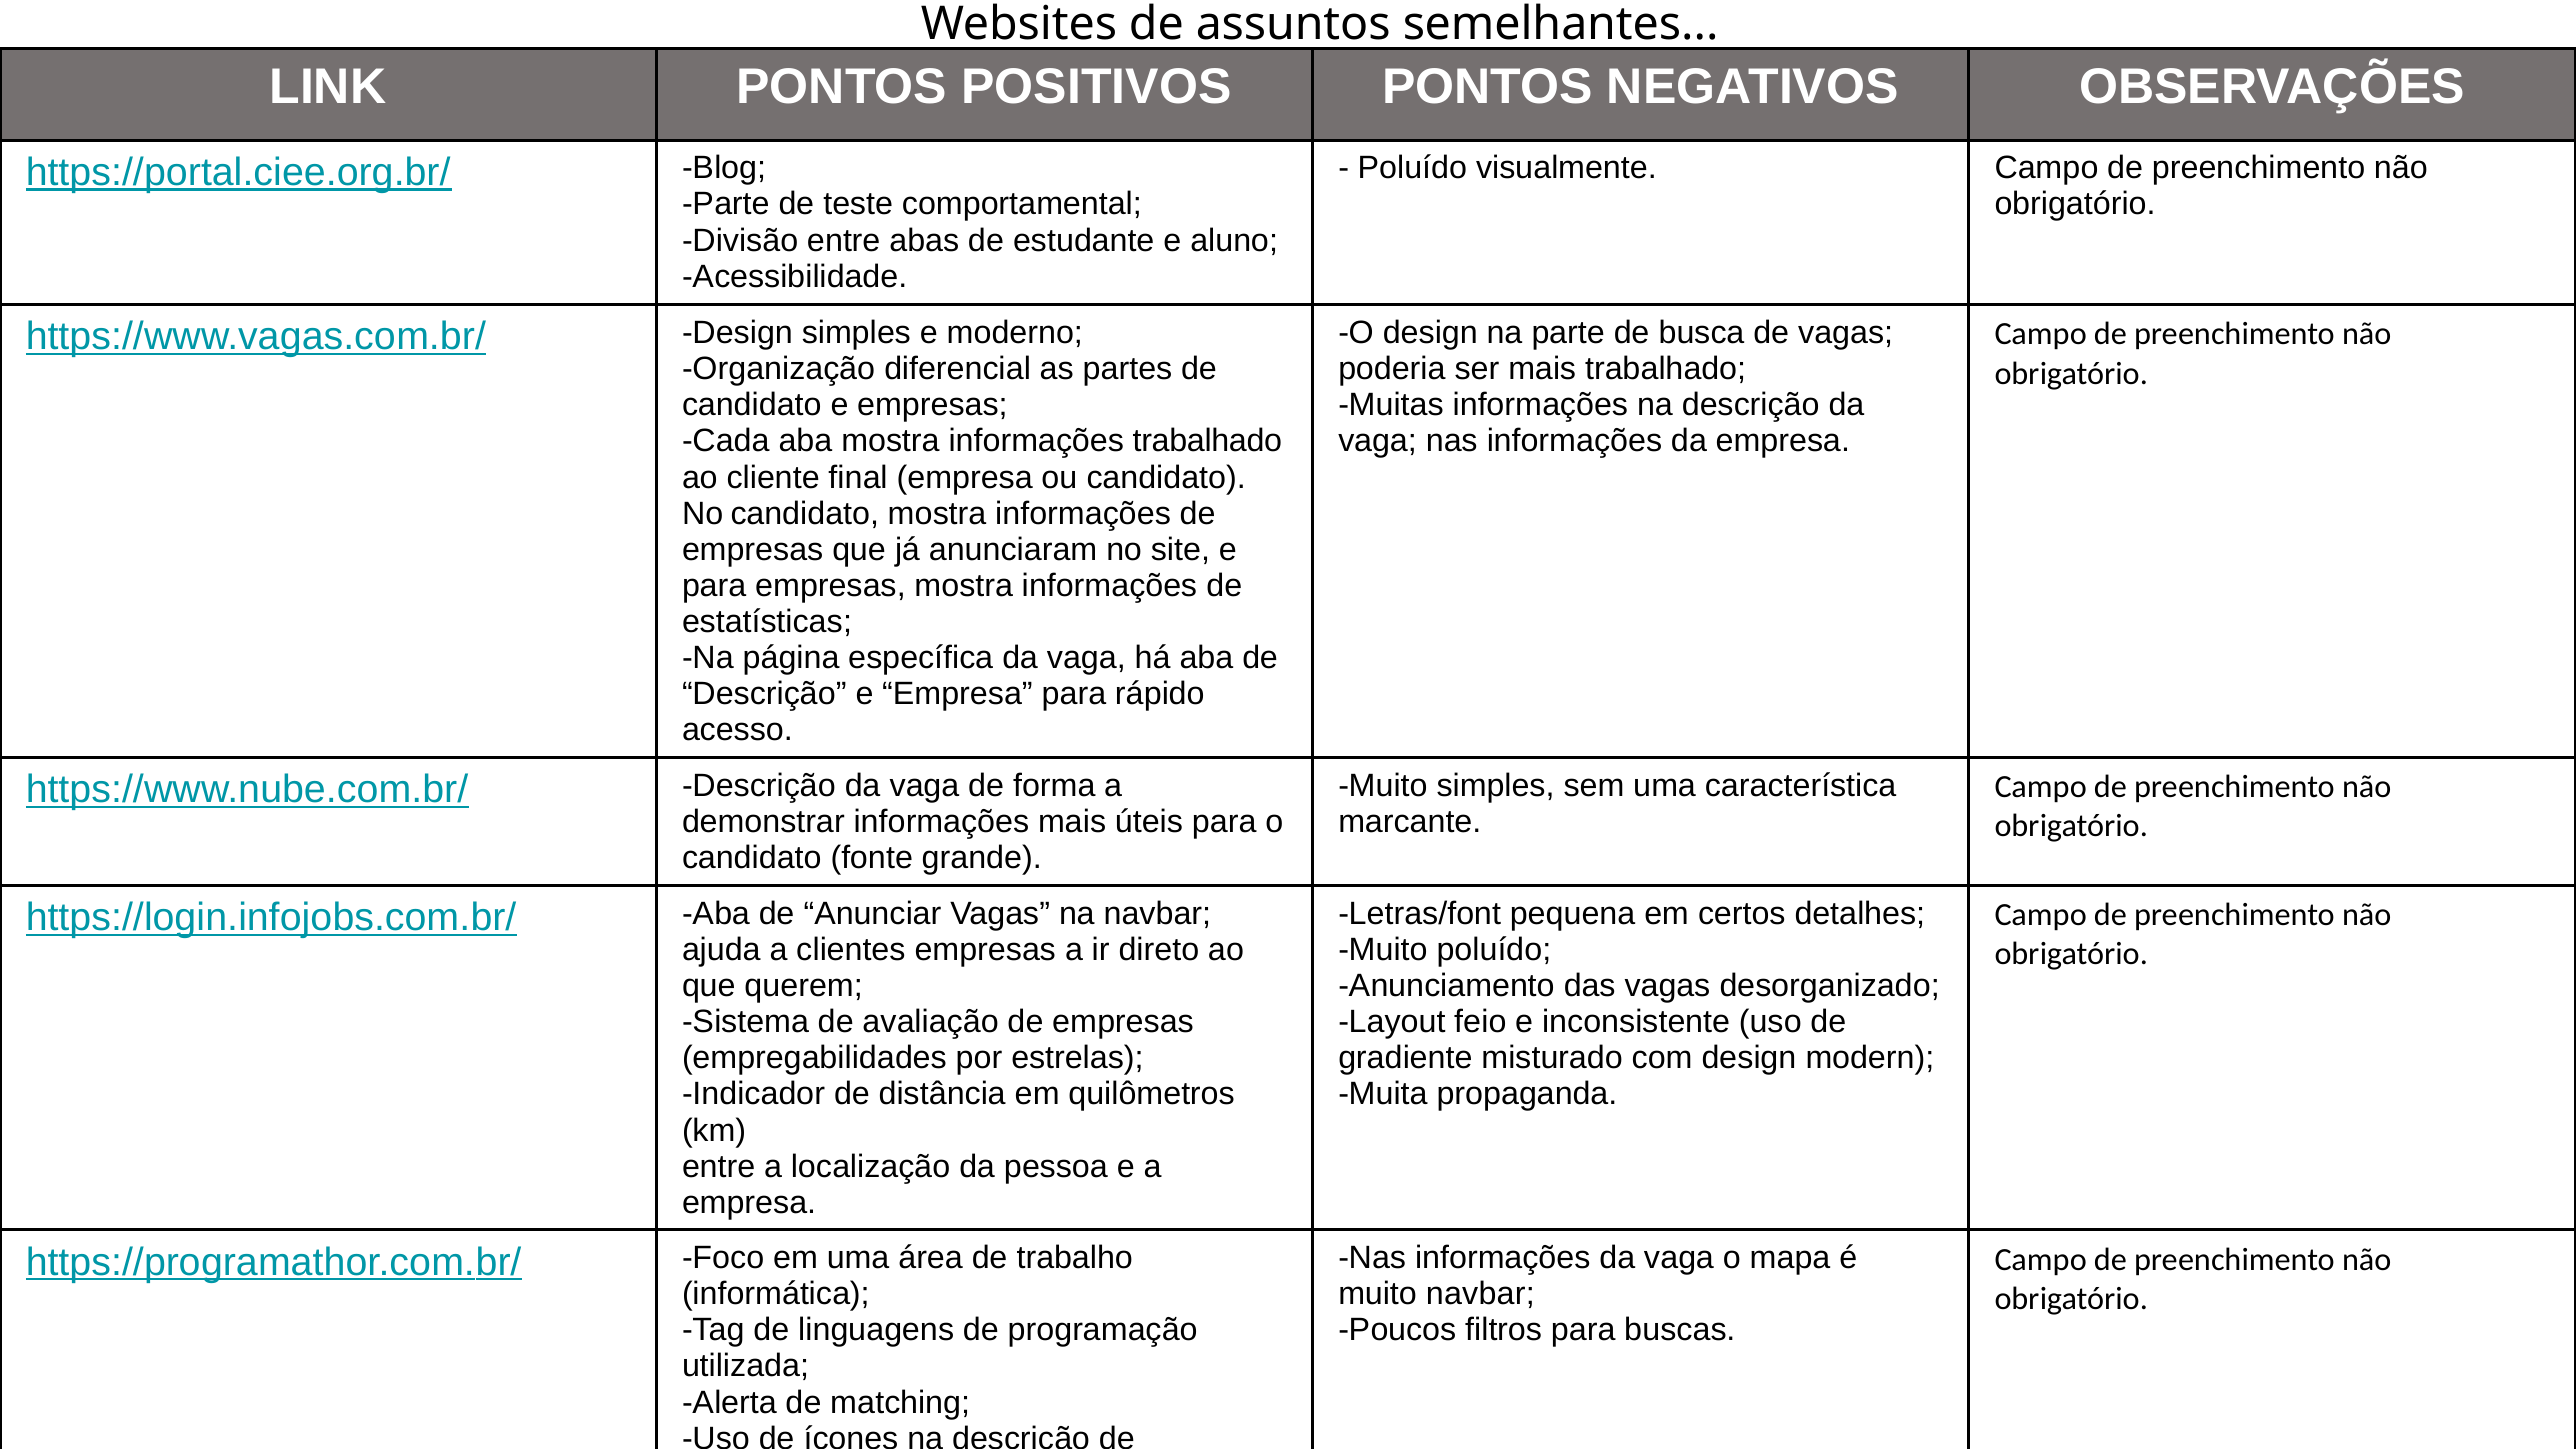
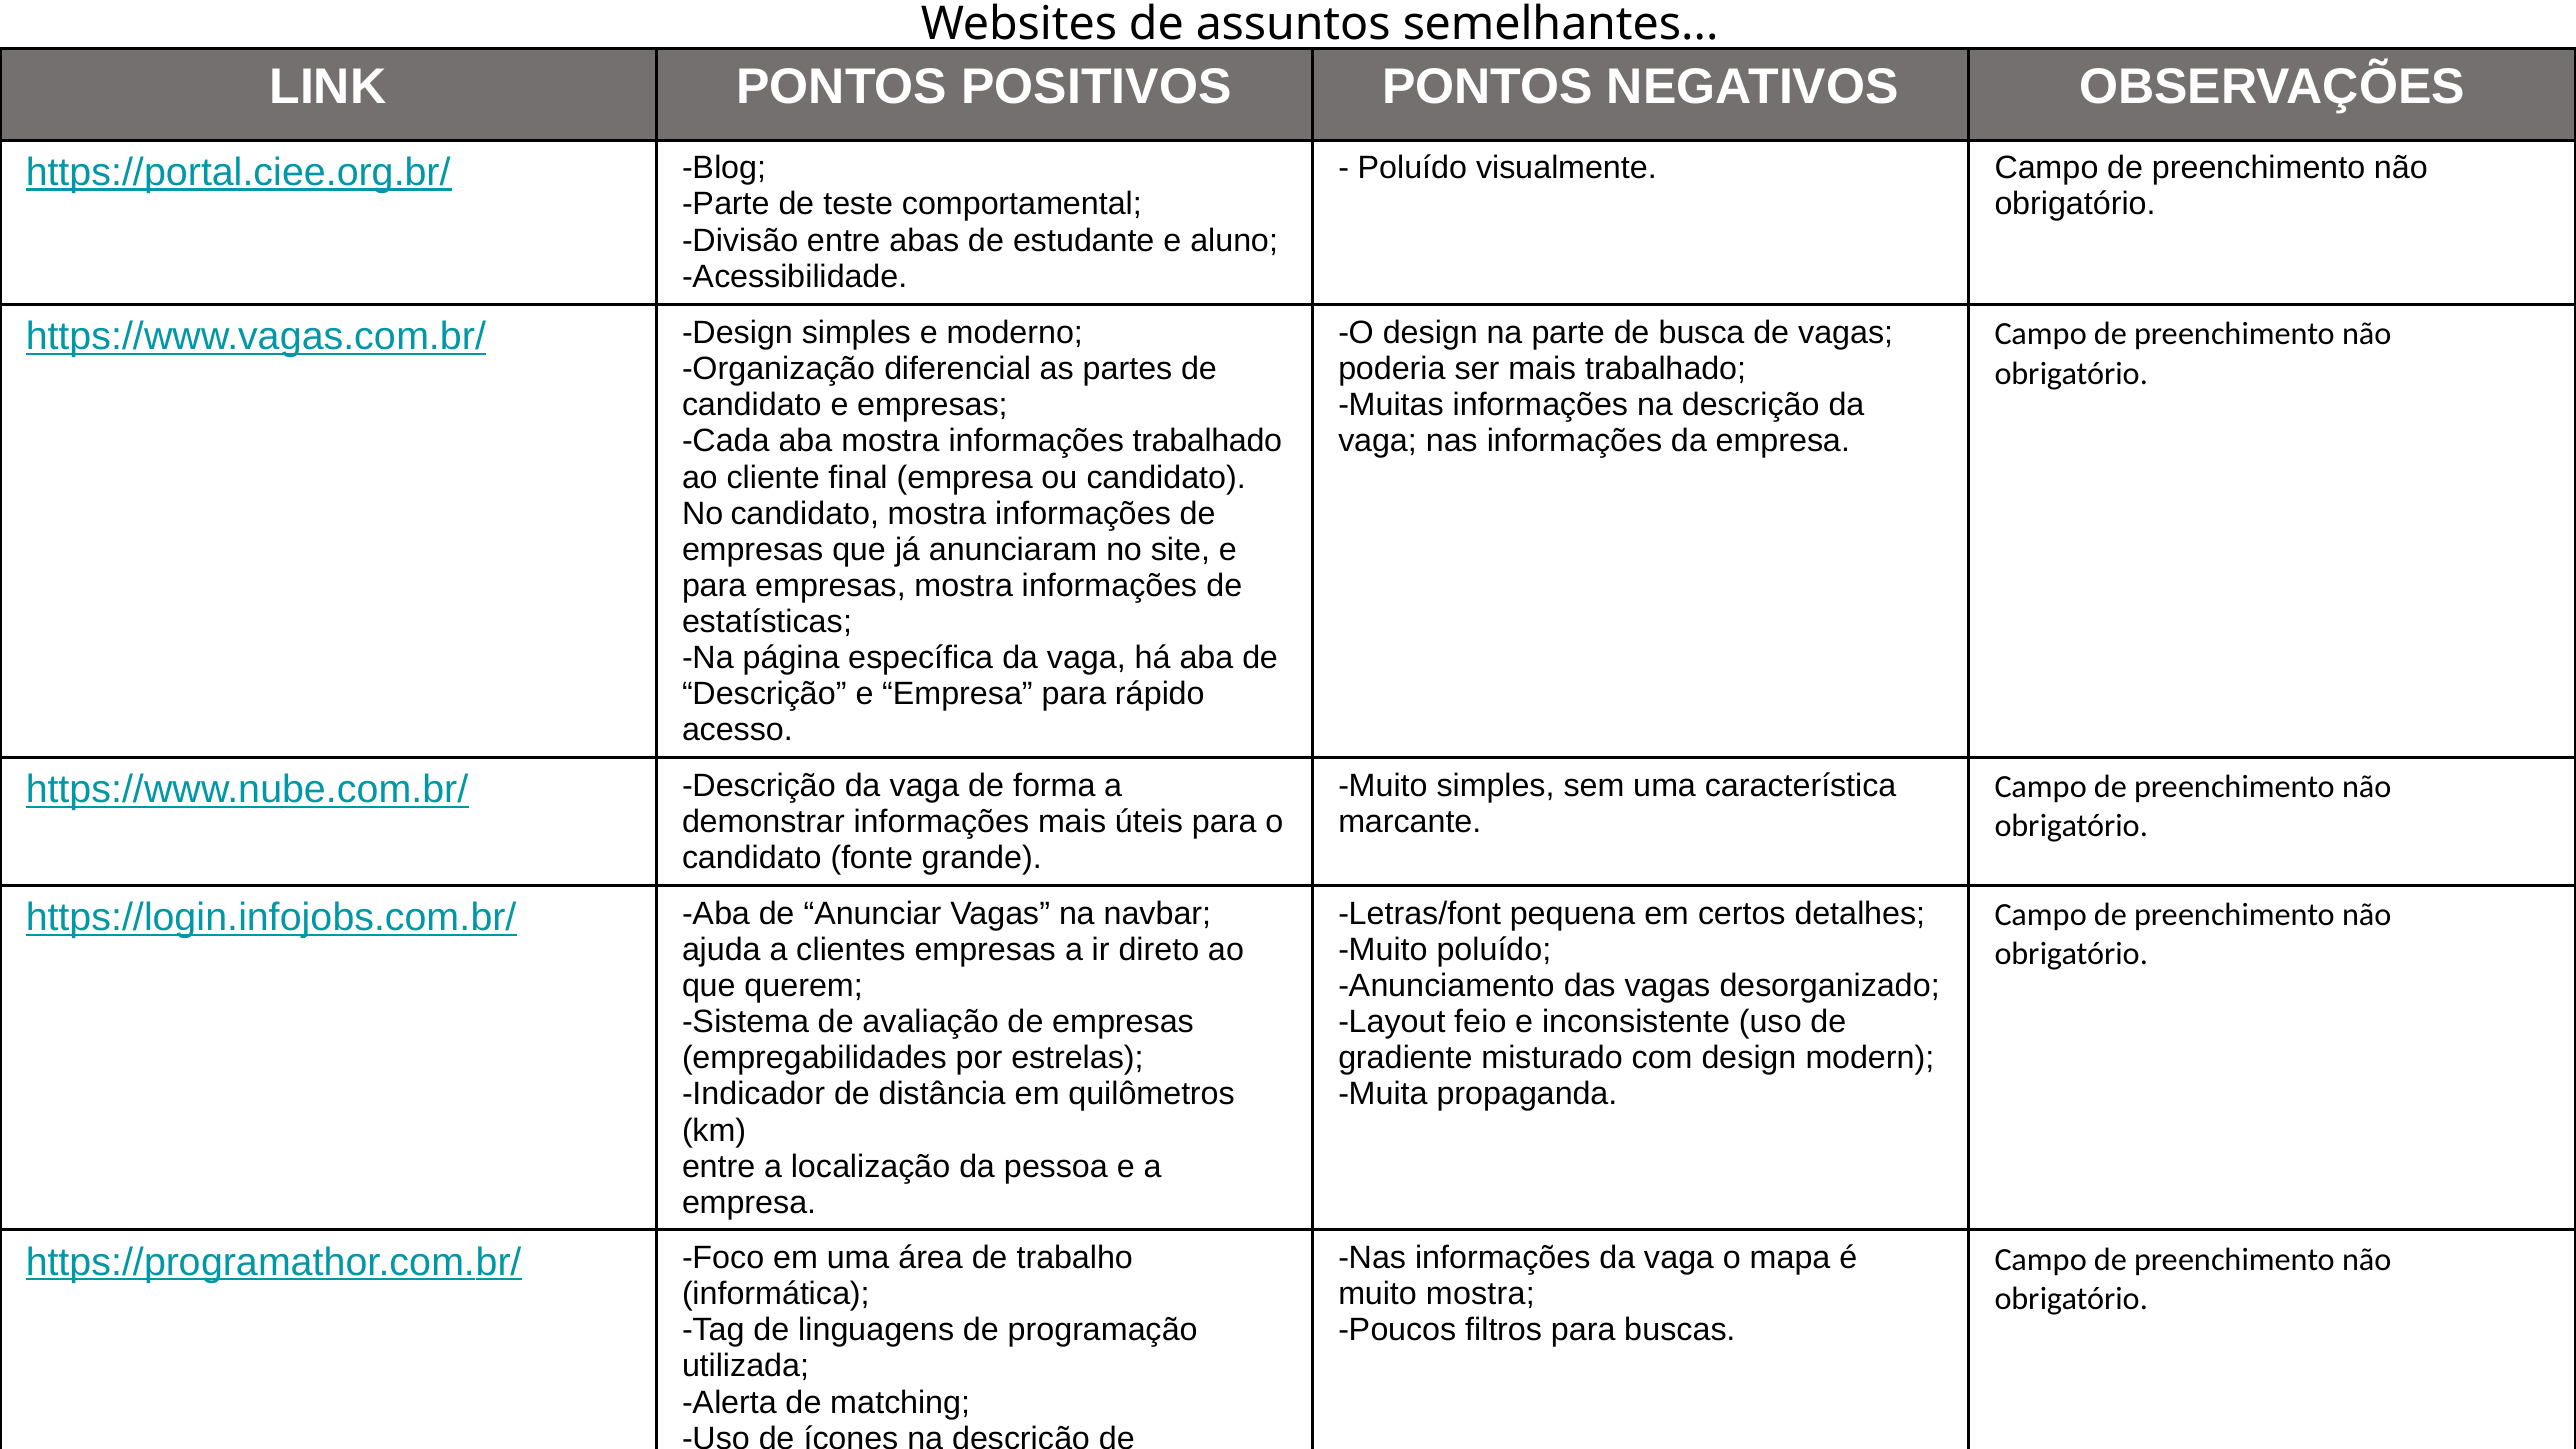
muito navbar: navbar -> mostra
